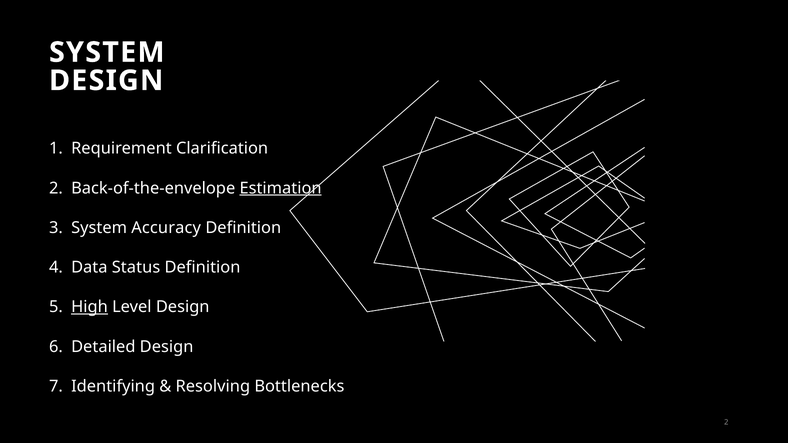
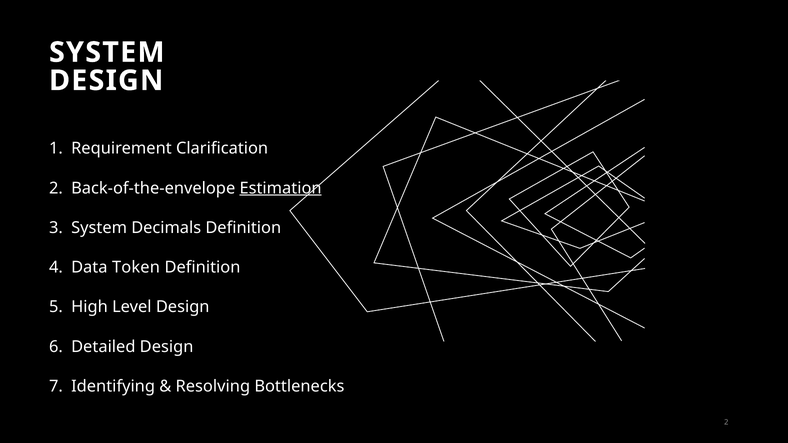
Accuracy: Accuracy -> Decimals
Status: Status -> Token
High underline: present -> none
